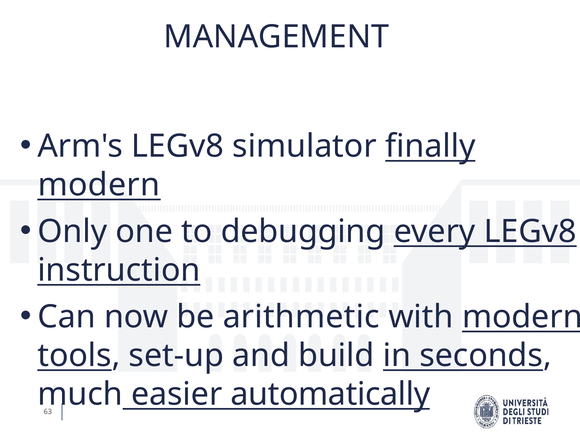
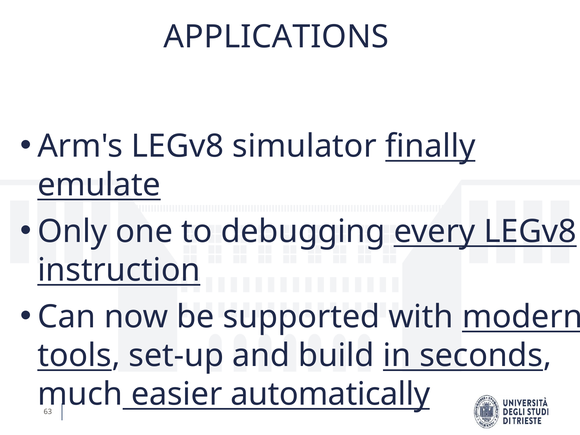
MANAGEMENT: MANAGEMENT -> APPLICATIONS
modern at (99, 185): modern -> emulate
arithmetic: arithmetic -> supported
